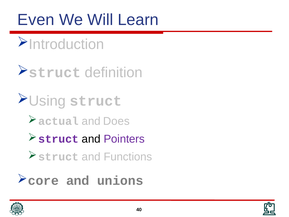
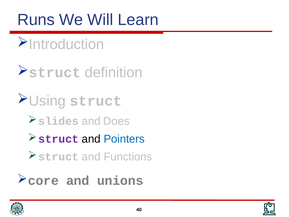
Even: Even -> Runs
actual: actual -> slides
Pointers colour: purple -> blue
